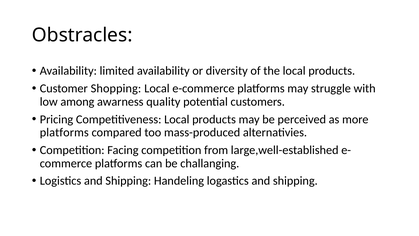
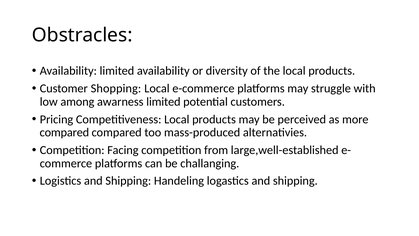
awarness quality: quality -> limited
platforms at (64, 132): platforms -> compared
